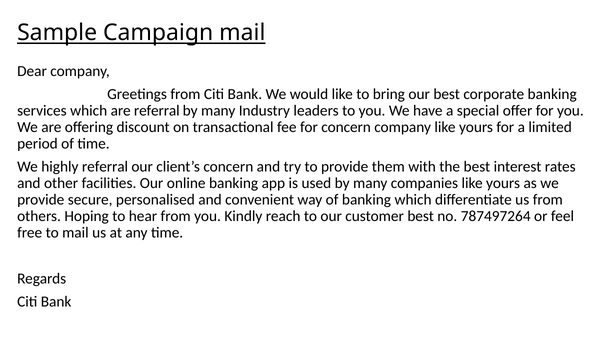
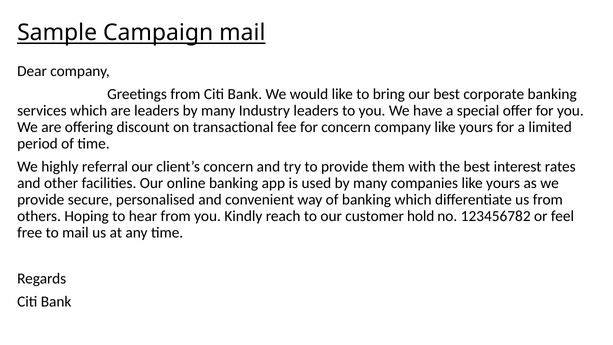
are referral: referral -> leaders
customer best: best -> hold
787497264: 787497264 -> 123456782
